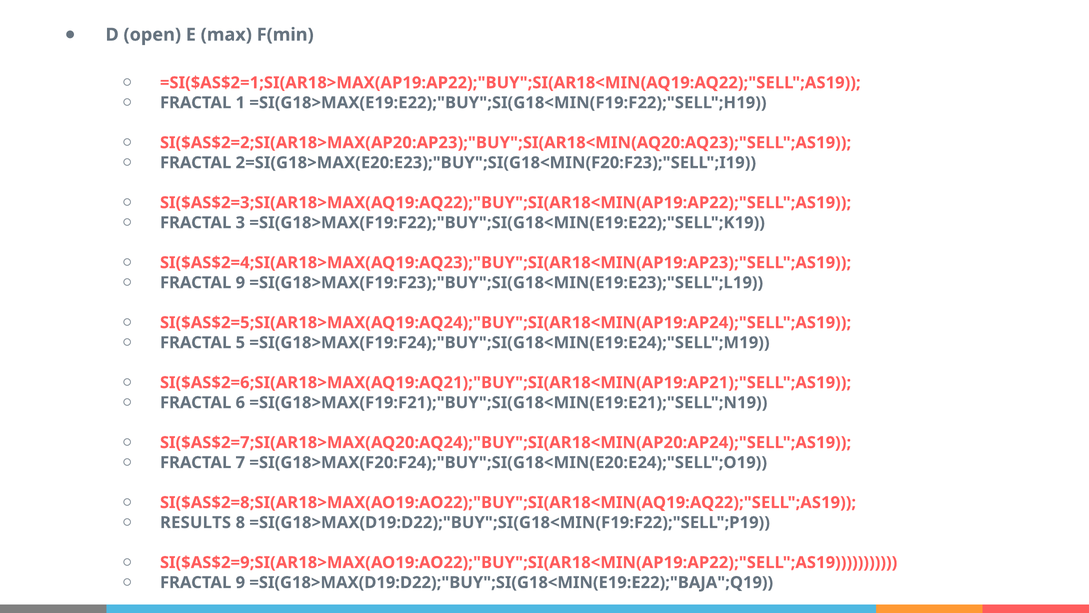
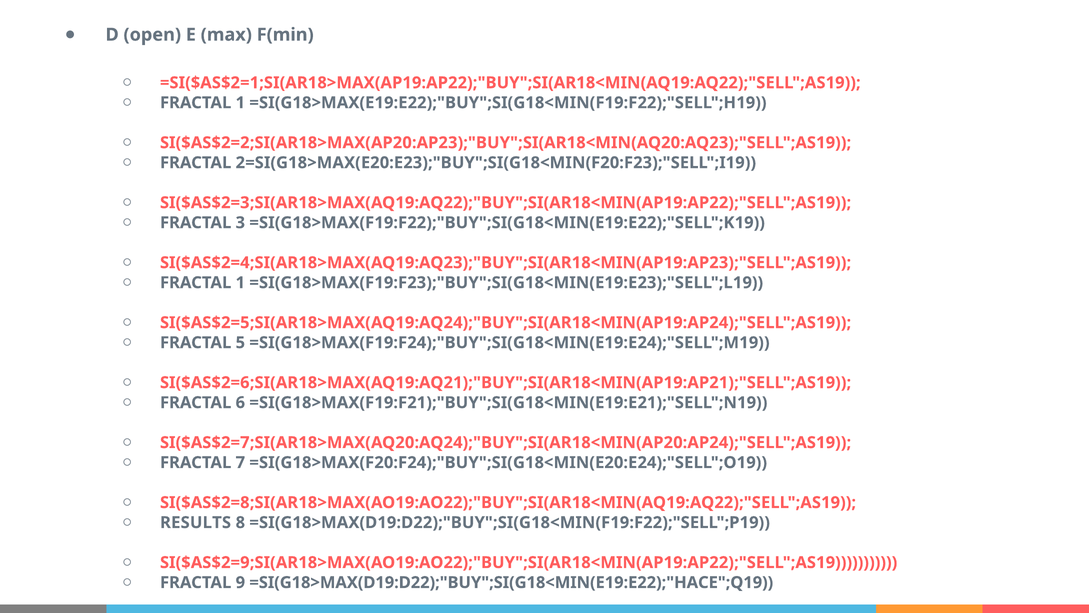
9 at (240, 282): 9 -> 1
=SI(G18>MAX(D19:D22);"BUY";SI(G18<MIN(E19:E22);"BAJA";Q19: =SI(G18>MAX(D19:D22);"BUY";SI(G18<MIN(E19:E22);"BAJA";Q19 -> =SI(G18>MAX(D19:D22);"BUY";SI(G18<MIN(E19:E22);"HACE";Q19
